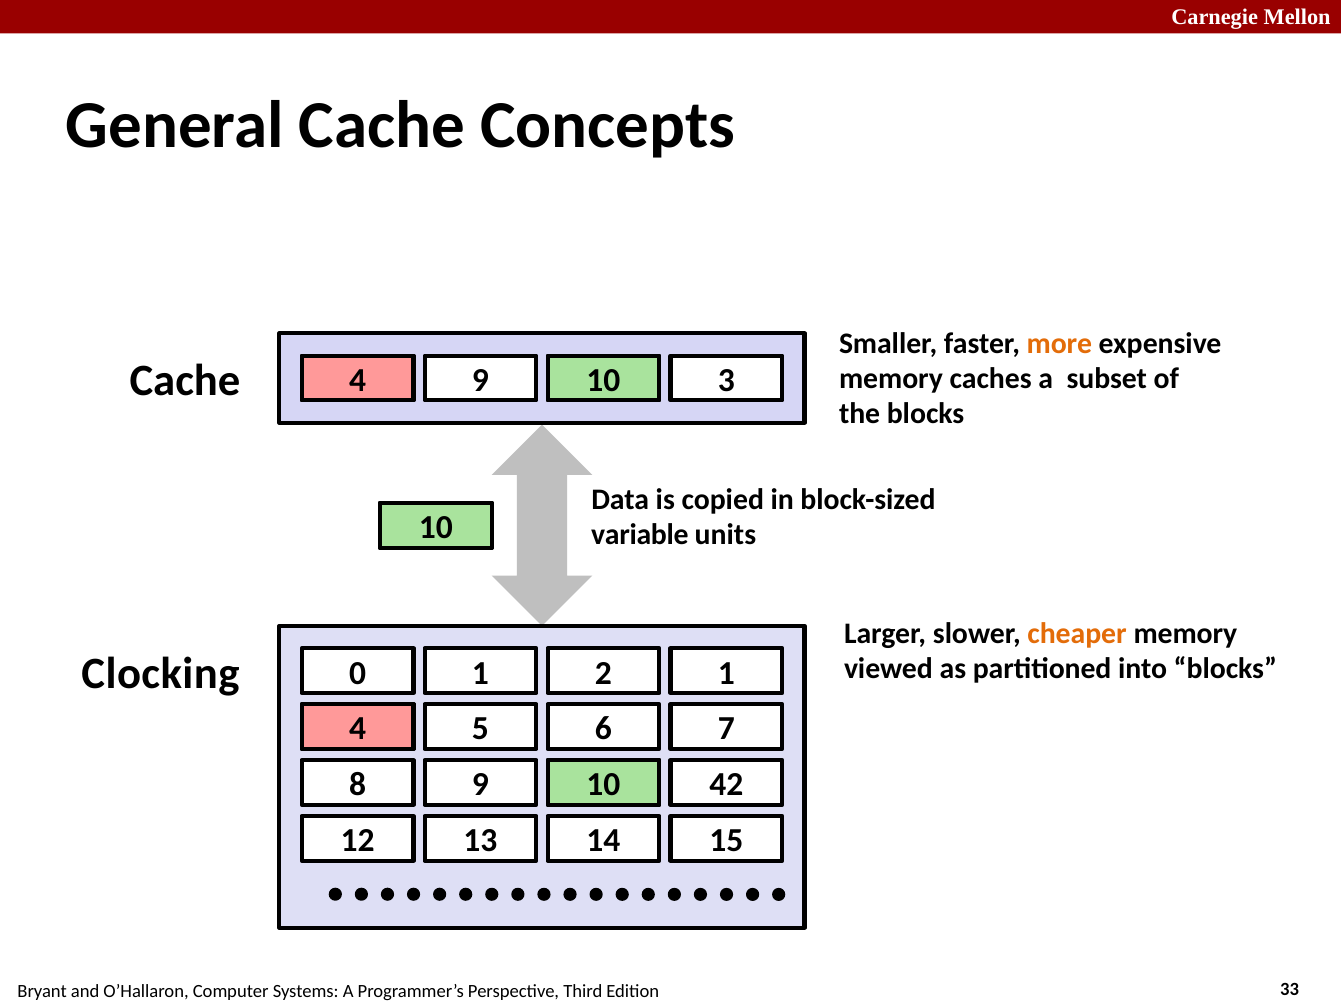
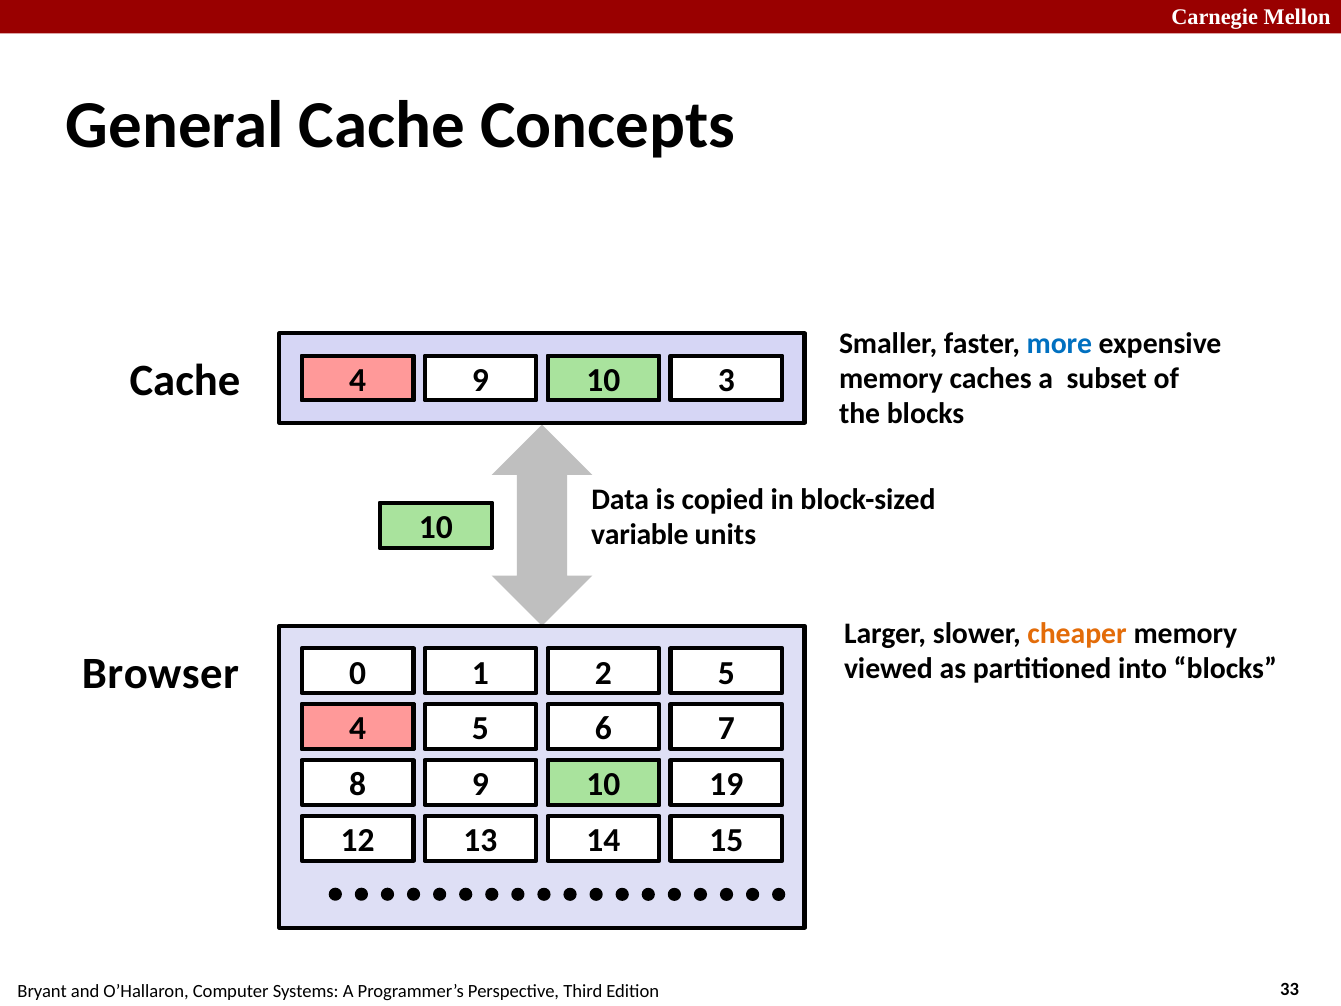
more colour: orange -> blue
Clocking: Clocking -> Browser
2 1: 1 -> 5
42: 42 -> 19
